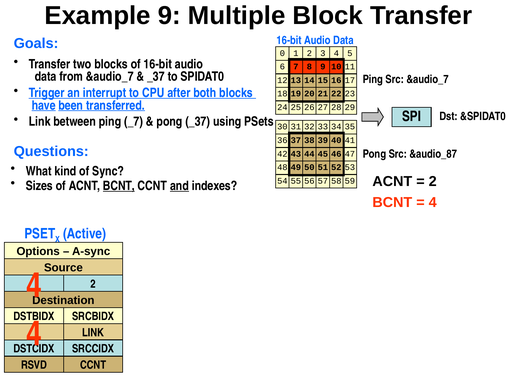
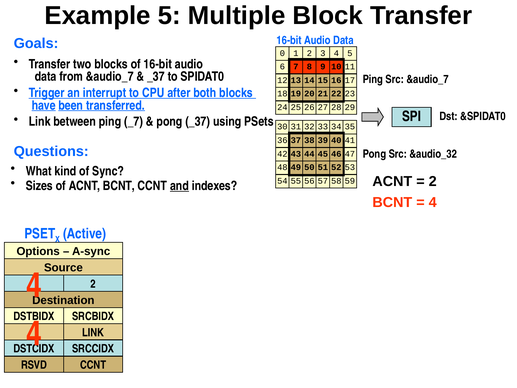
Example 9: 9 -> 5
&audio_87: &audio_87 -> &audio_32
BCNT at (119, 186) underline: present -> none
